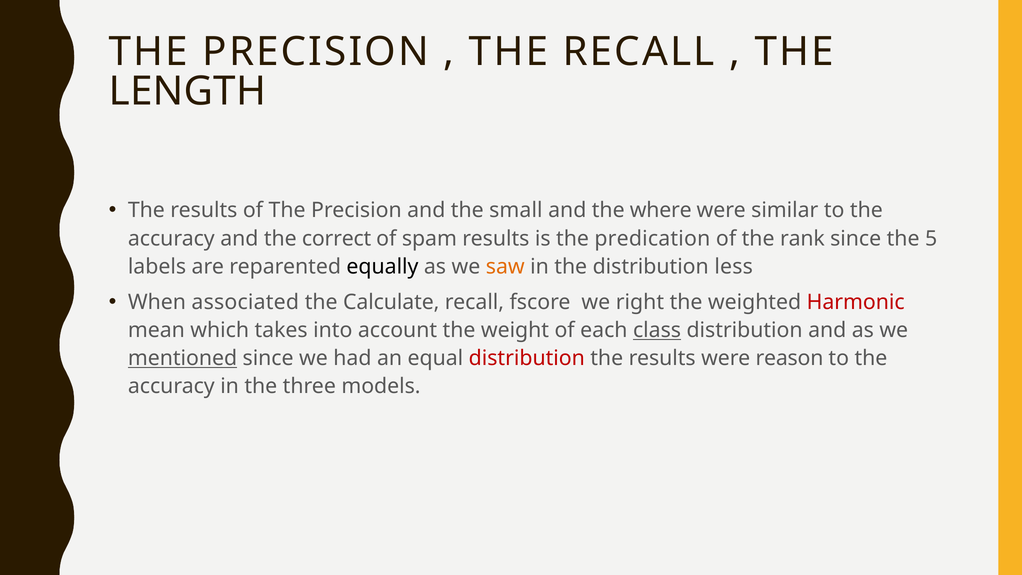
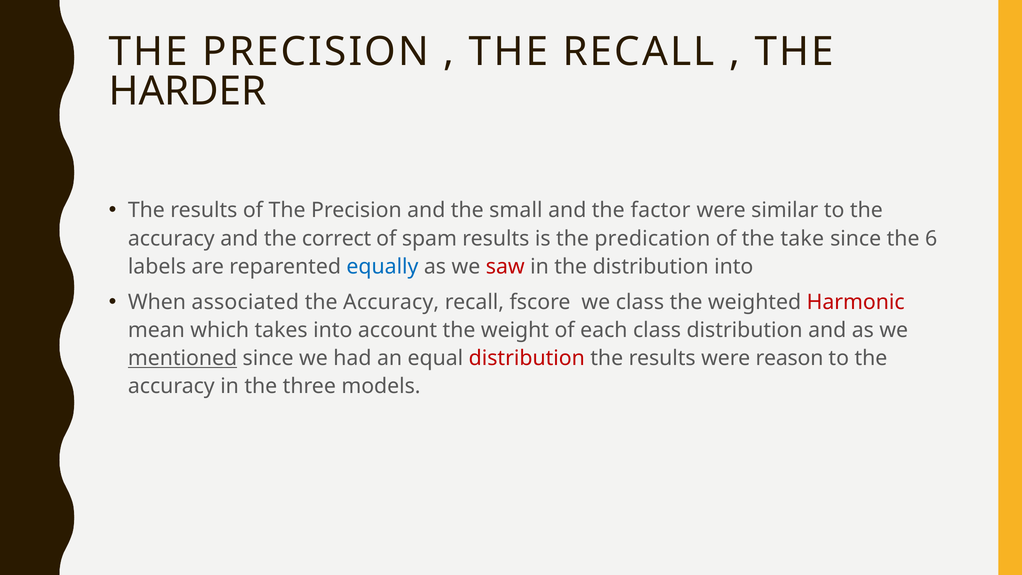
LENGTH: LENGTH -> HARDER
where: where -> factor
rank: rank -> take
5: 5 -> 6
equally colour: black -> blue
saw colour: orange -> red
distribution less: less -> into
Calculate at (391, 302): Calculate -> Accuracy
we right: right -> class
class at (657, 330) underline: present -> none
